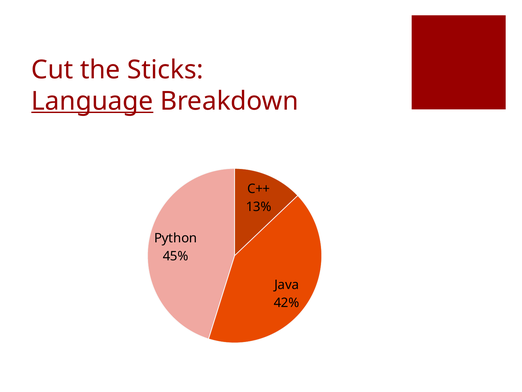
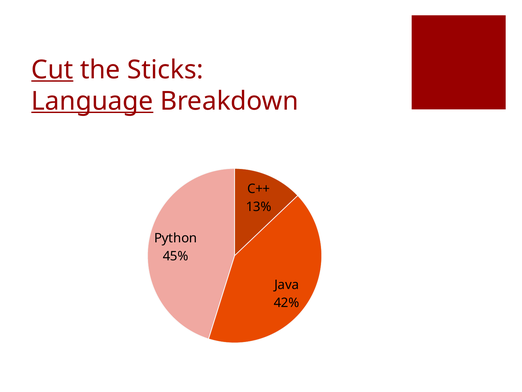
Cut underline: none -> present
